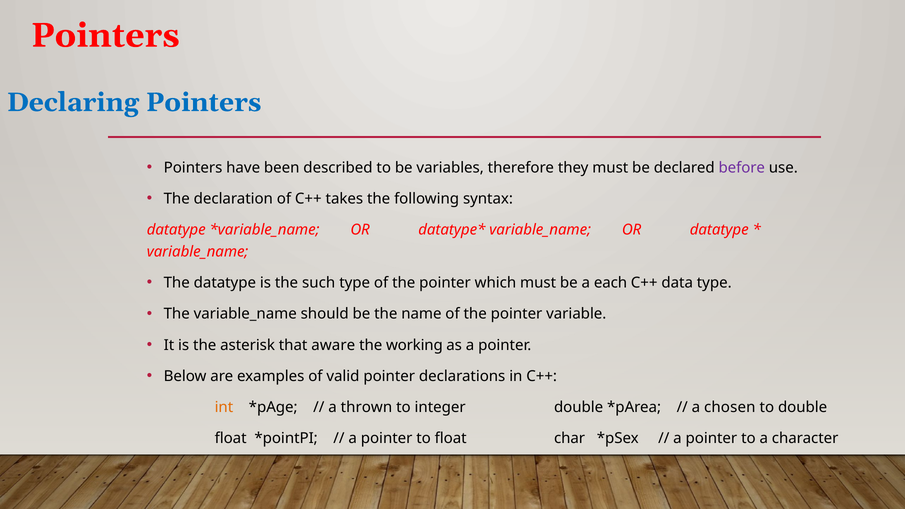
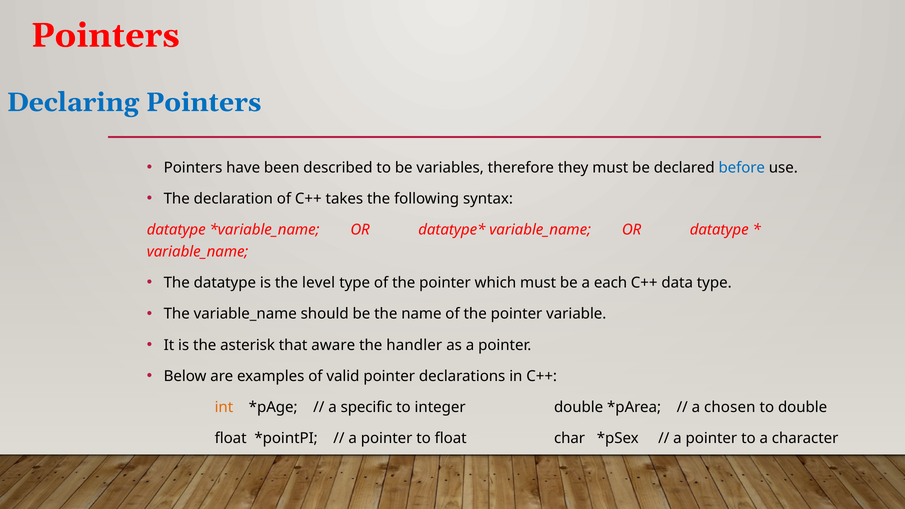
before colour: purple -> blue
such: such -> level
working: working -> handler
thrown: thrown -> specific
